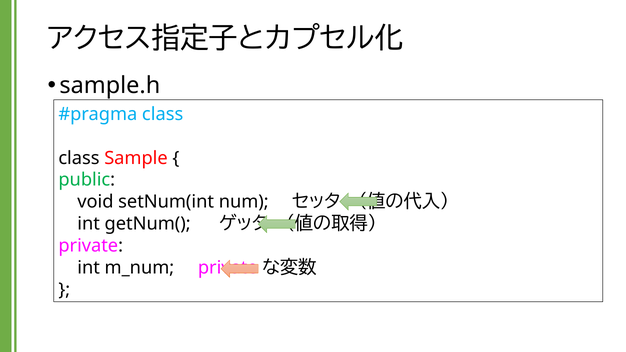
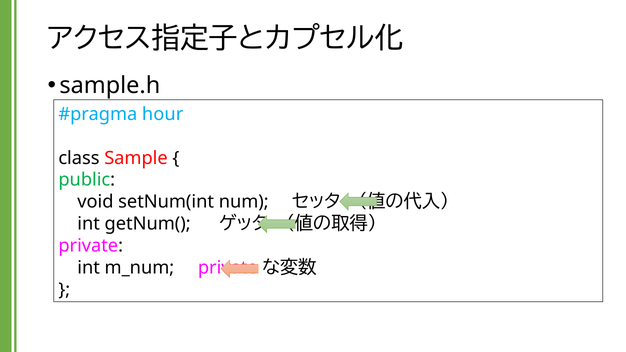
class at (163, 114): class -> hour
